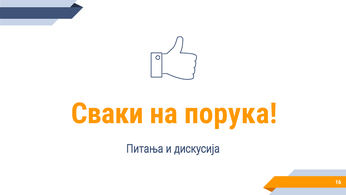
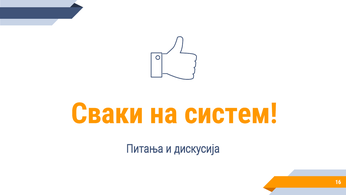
порука: порука -> систем
